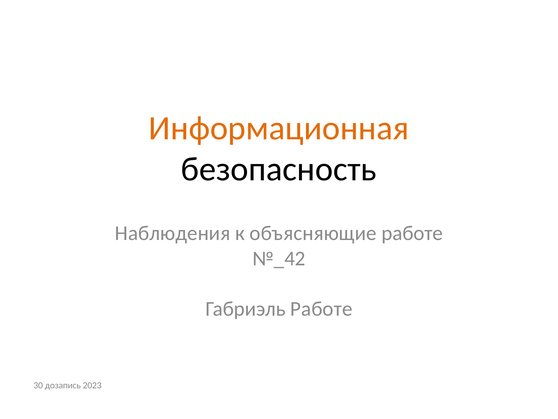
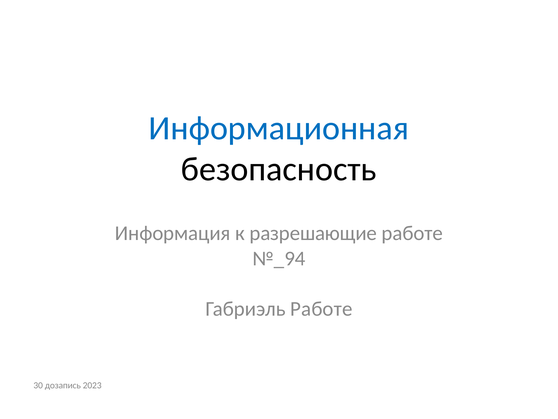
Информационная colour: orange -> blue
Наблюдения: Наблюдения -> Информация
объясняющие: объясняющие -> разрешающие
№_42: №_42 -> №_94
